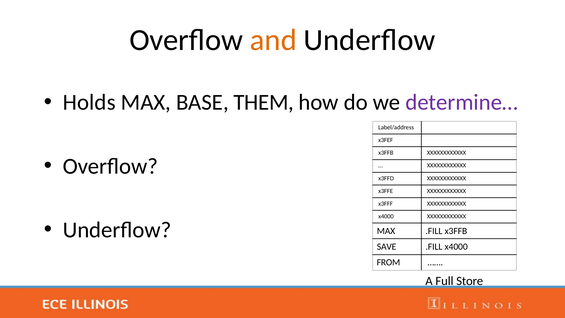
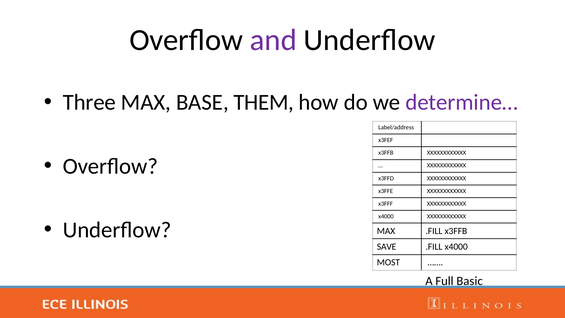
and colour: orange -> purple
Holds: Holds -> Three
FROM: FROM -> MOST
Store: Store -> Basic
